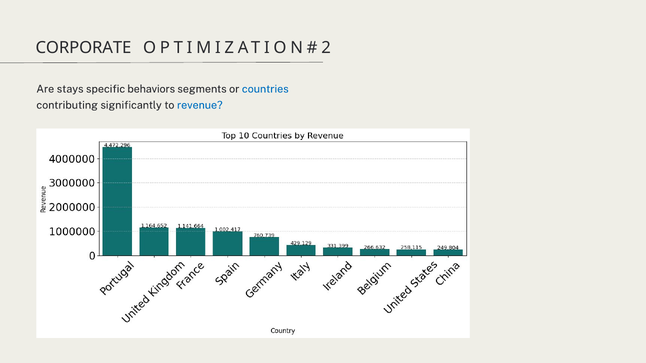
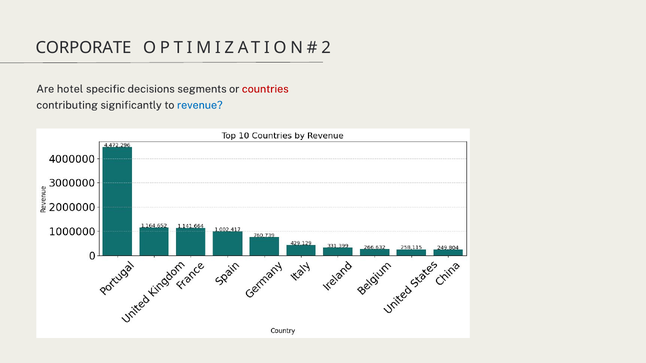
stays: stays -> hotel
behaviors: behaviors -> decisions
countries colour: blue -> red
